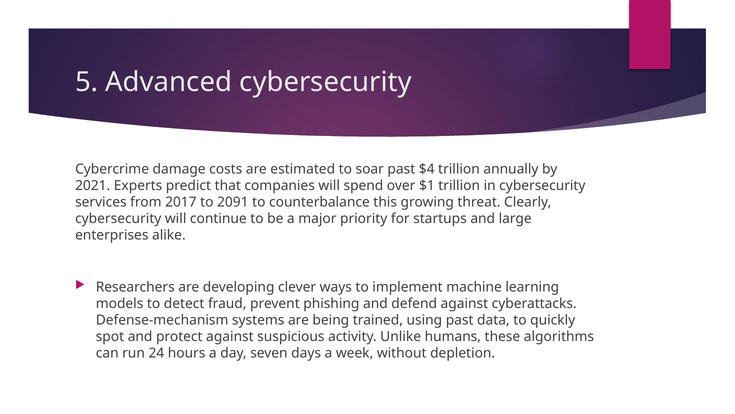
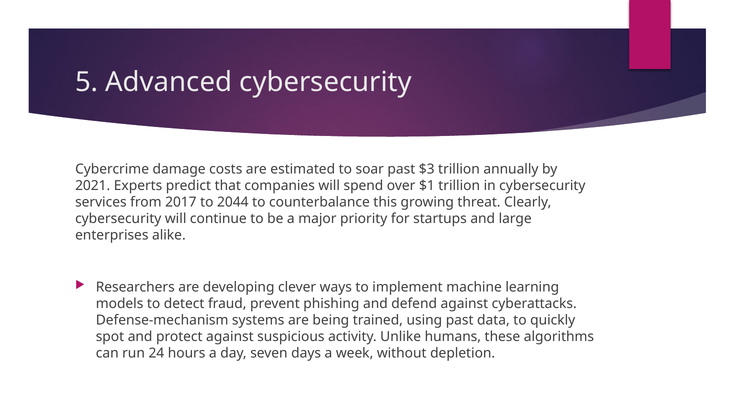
$4: $4 -> $3
2091: 2091 -> 2044
